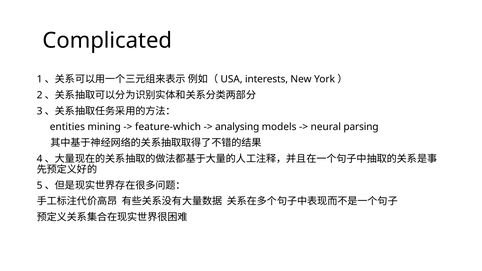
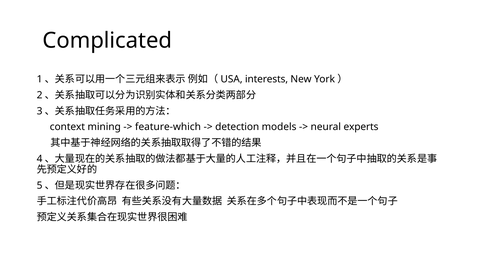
entities: entities -> context
analysing: analysing -> detection
parsing: parsing -> experts
